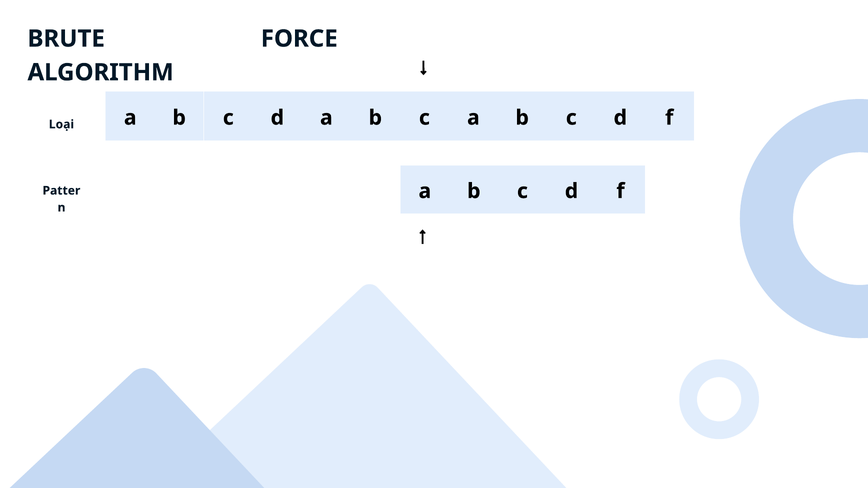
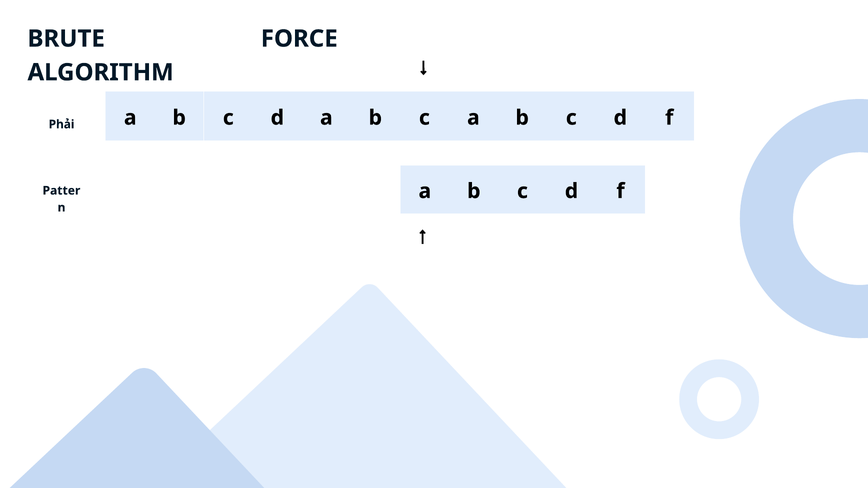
Loại: Loại -> Phải
